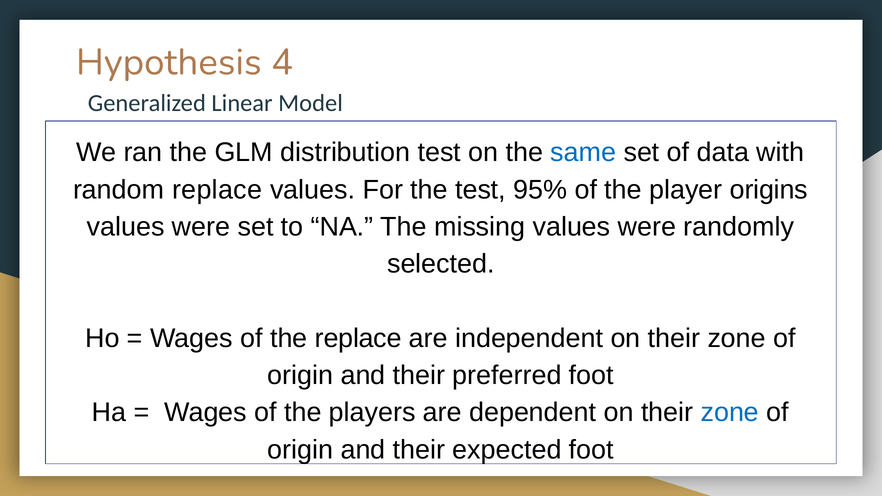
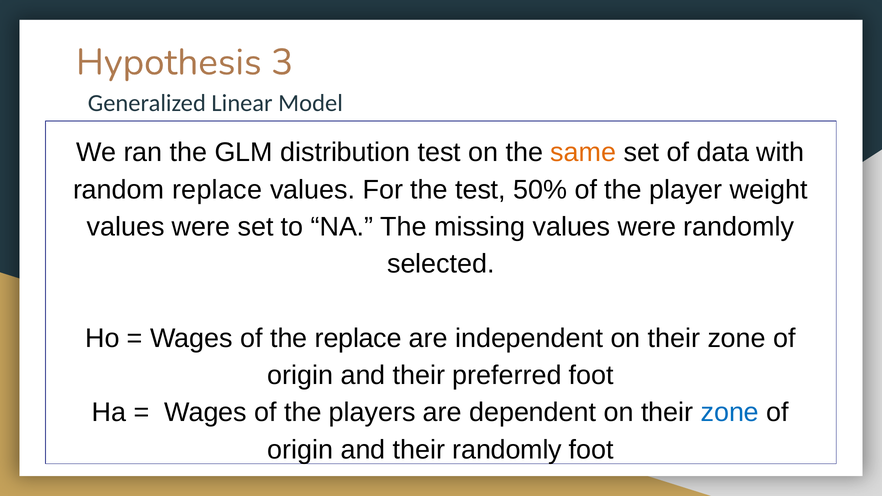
4: 4 -> 3
same colour: blue -> orange
95%: 95% -> 50%
origins: origins -> weight
their expected: expected -> randomly
